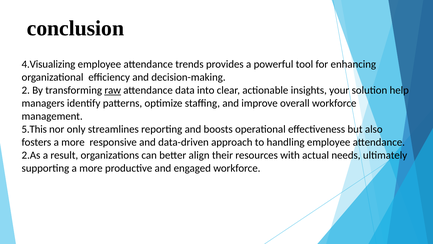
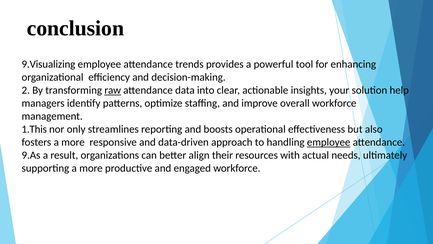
4.Visualizing: 4.Visualizing -> 9.Visualizing
5.This: 5.This -> 1.This
employee at (329, 142) underline: none -> present
2.As: 2.As -> 9.As
